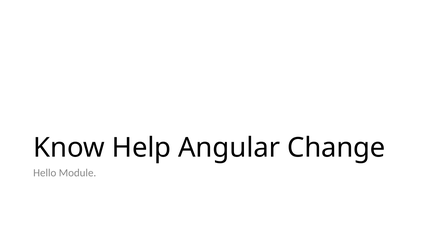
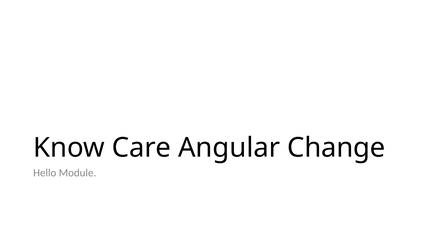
Help: Help -> Care
